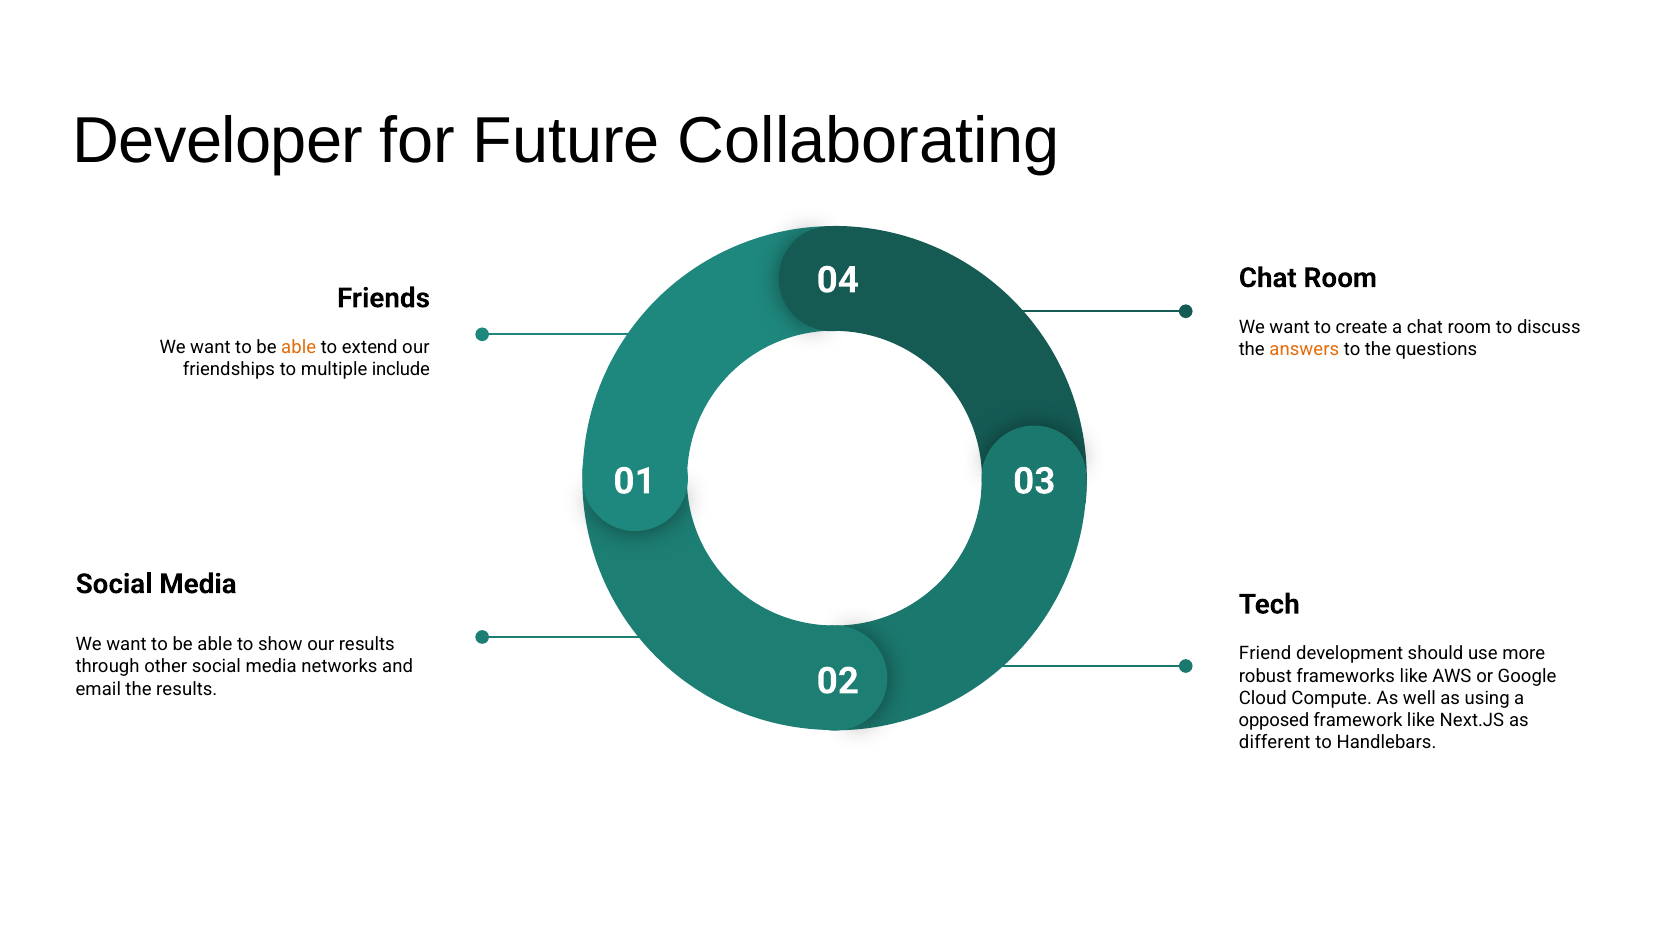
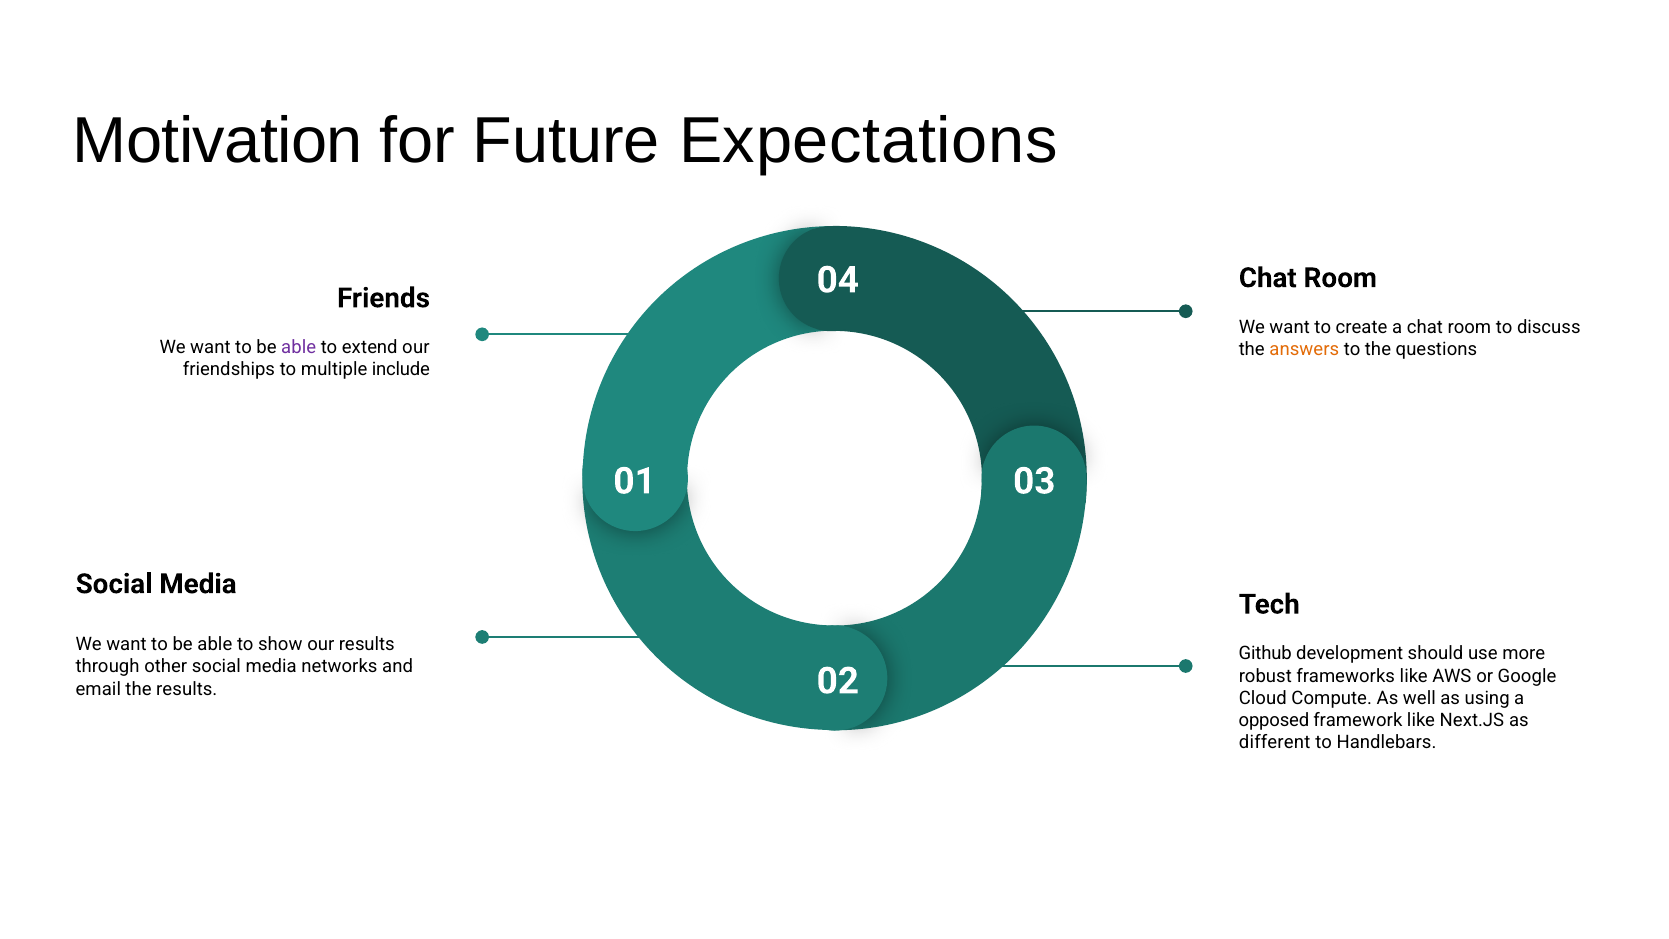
Developer: Developer -> Motivation
Collaborating: Collaborating -> Expectations
able at (299, 347) colour: orange -> purple
Friend: Friend -> Github
